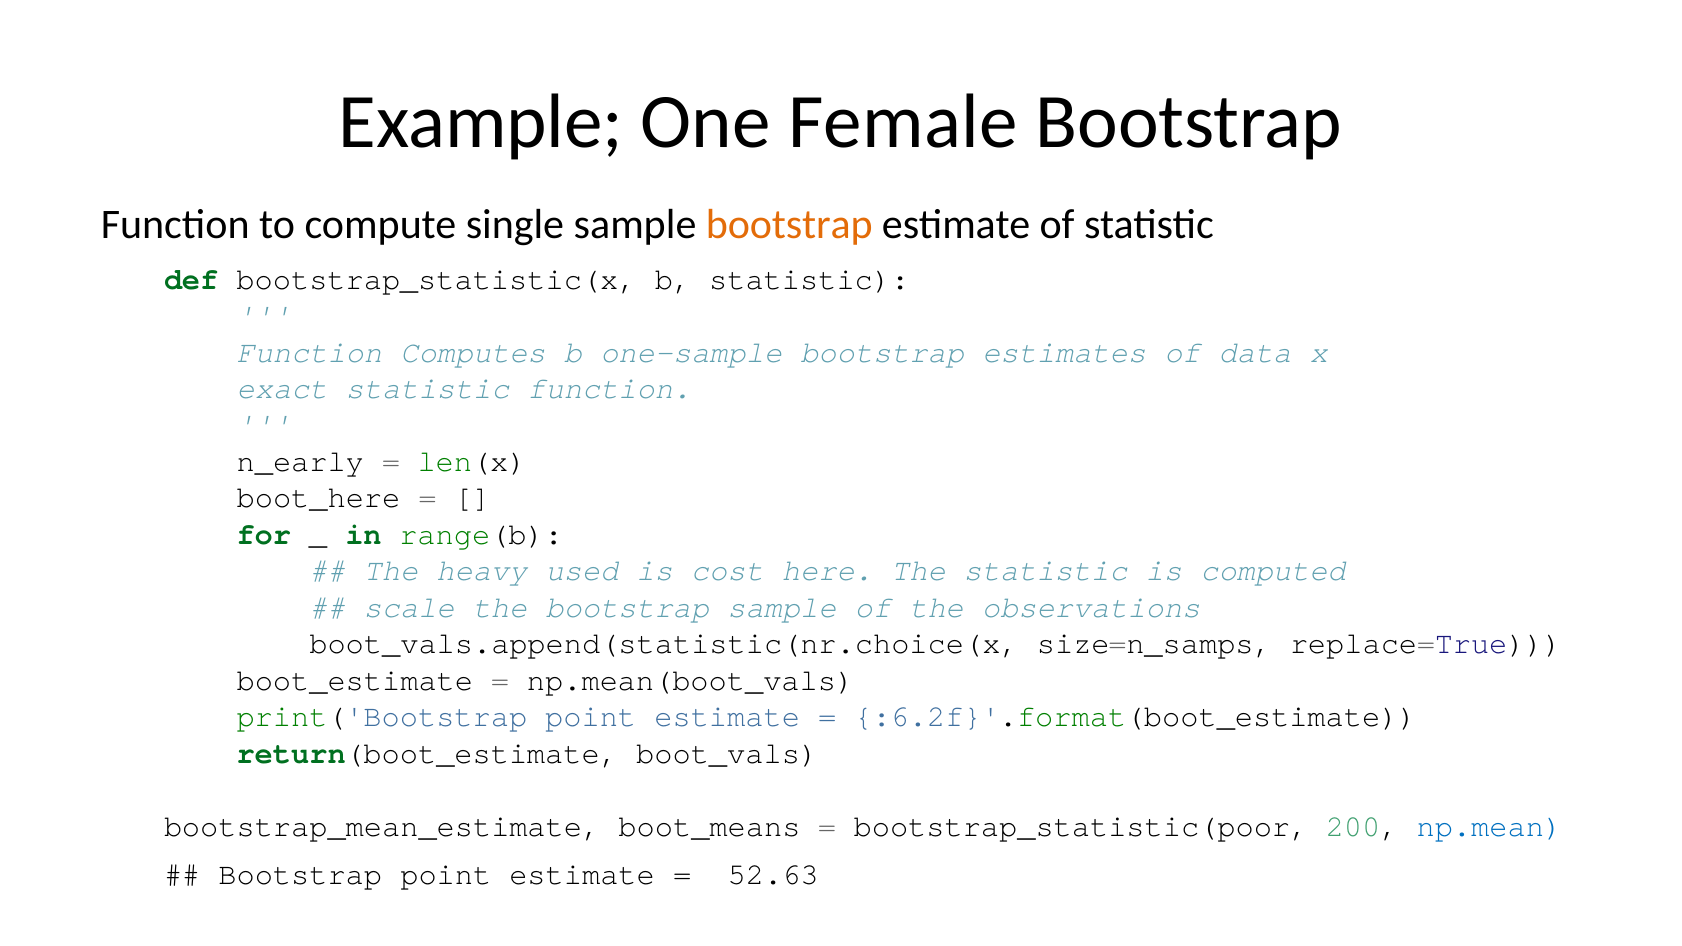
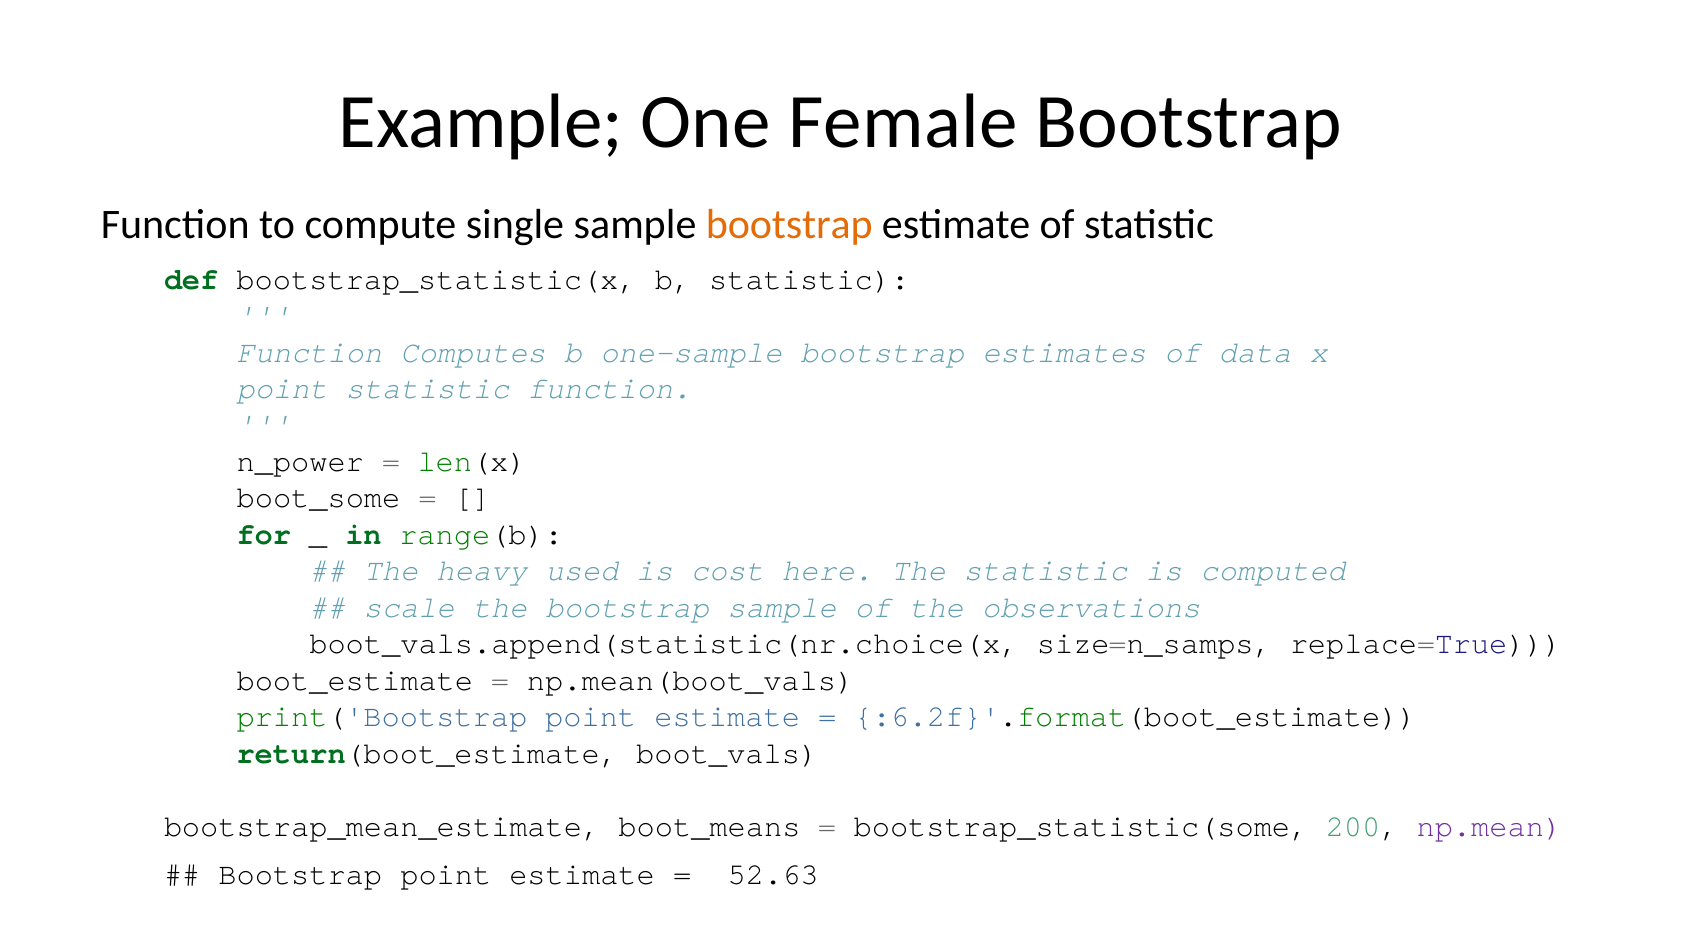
exact at (282, 389): exact -> point
n_early: n_early -> n_power
boot_here: boot_here -> boot_some
bootstrap_statistic(poor: bootstrap_statistic(poor -> bootstrap_statistic(some
np.mean colour: blue -> purple
